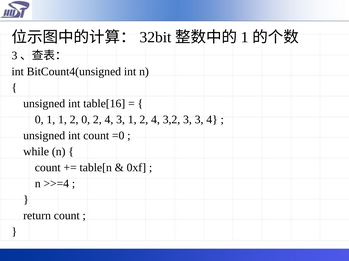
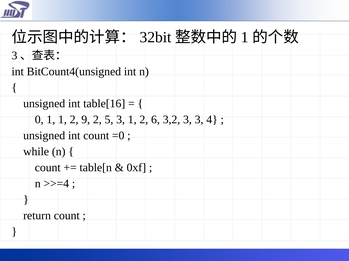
2 0: 0 -> 9
4 at (109, 120): 4 -> 5
1 2 4: 4 -> 6
